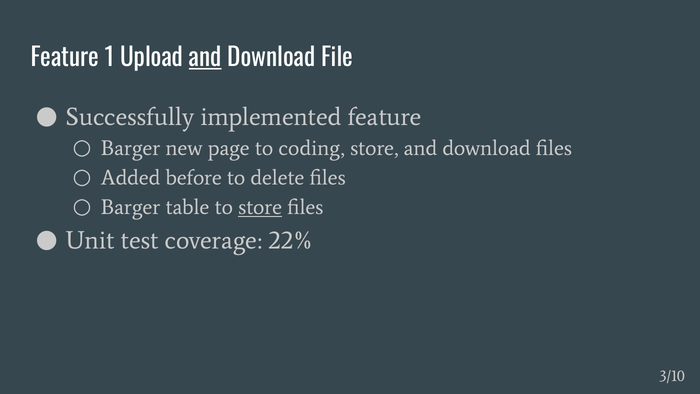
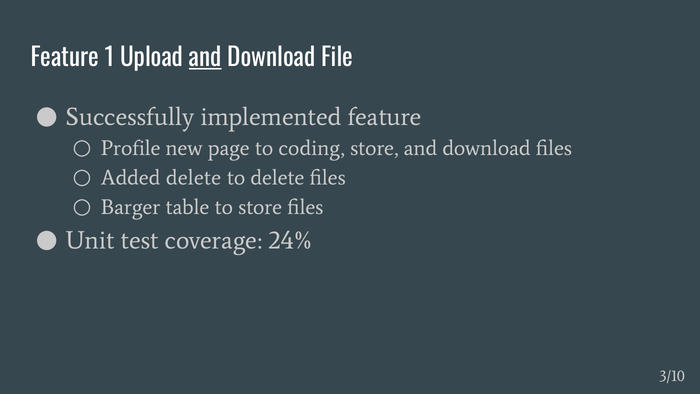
Barger at (131, 148): Barger -> Profile
Added before: before -> delete
store at (260, 207) underline: present -> none
22%: 22% -> 24%
